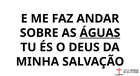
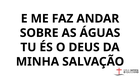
ÁGUAS underline: present -> none
